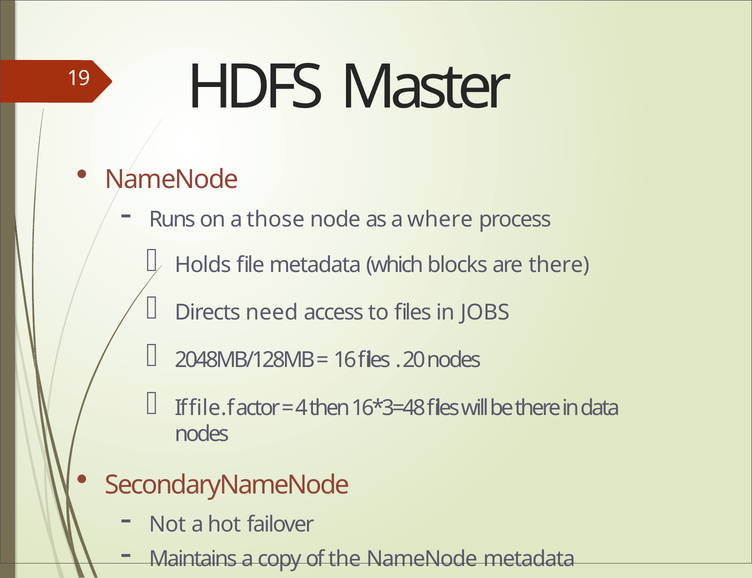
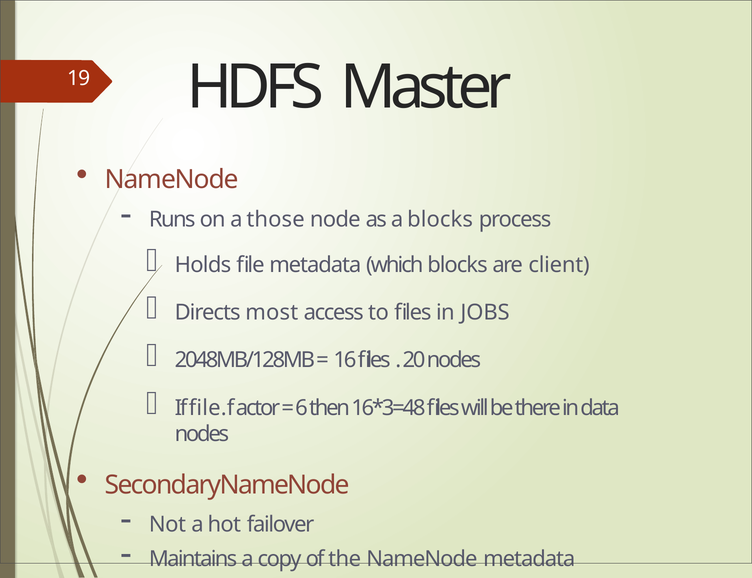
a where: where -> blocks
are there: there -> client
need: need -> most
4: 4 -> 6
